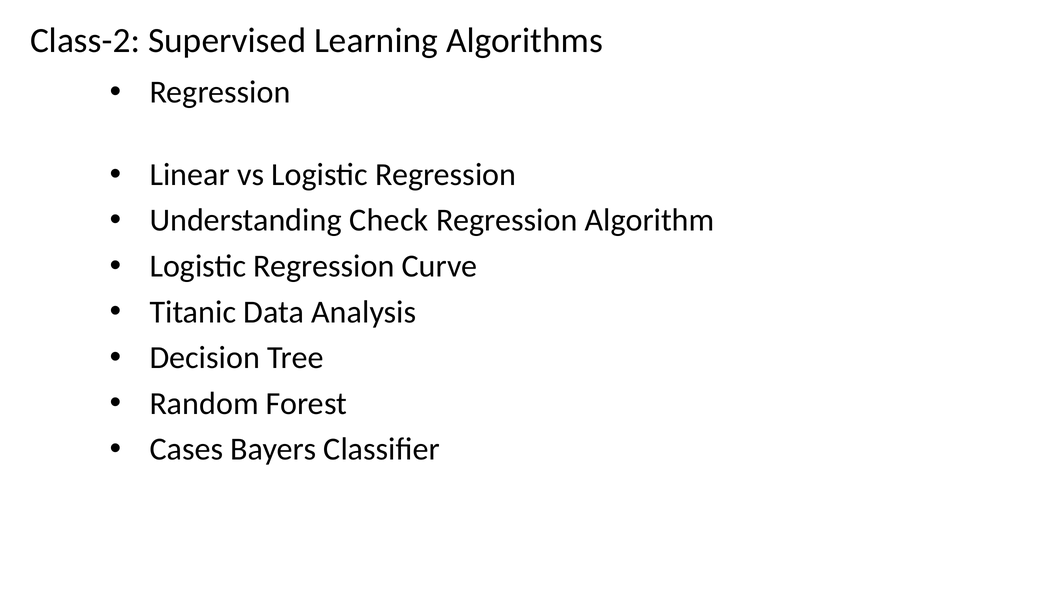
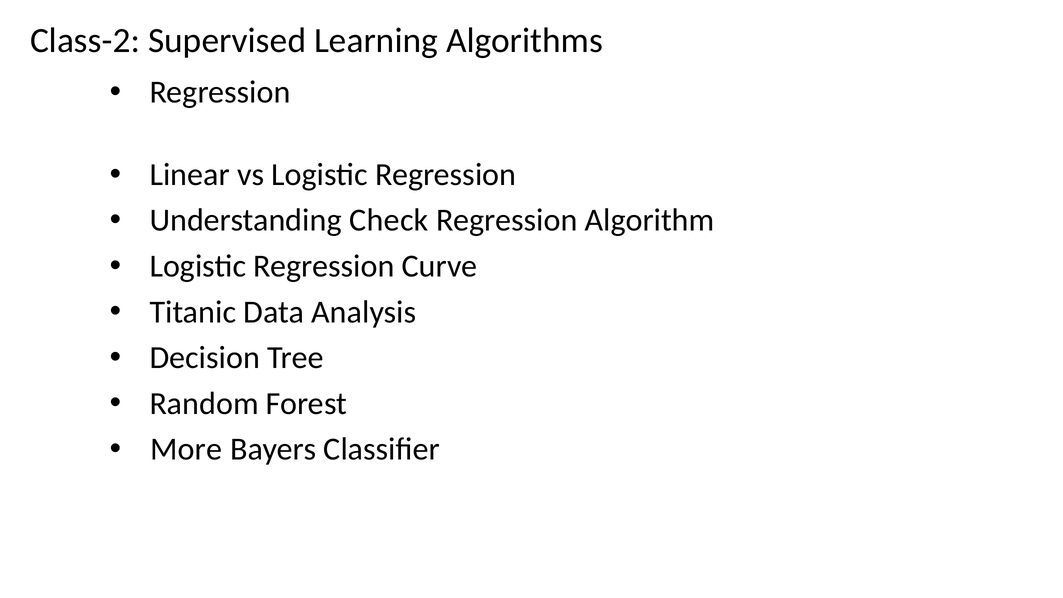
Cases: Cases -> More
